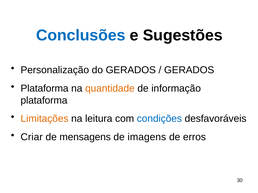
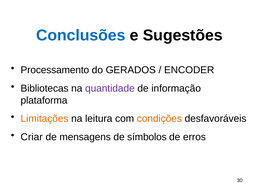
Personalização: Personalização -> Processamento
GERADOS at (189, 70): GERADOS -> ENCODER
Plataforma at (45, 89): Plataforma -> Bibliotecas
quantidade colour: orange -> purple
condições colour: blue -> orange
imagens: imagens -> símbolos
